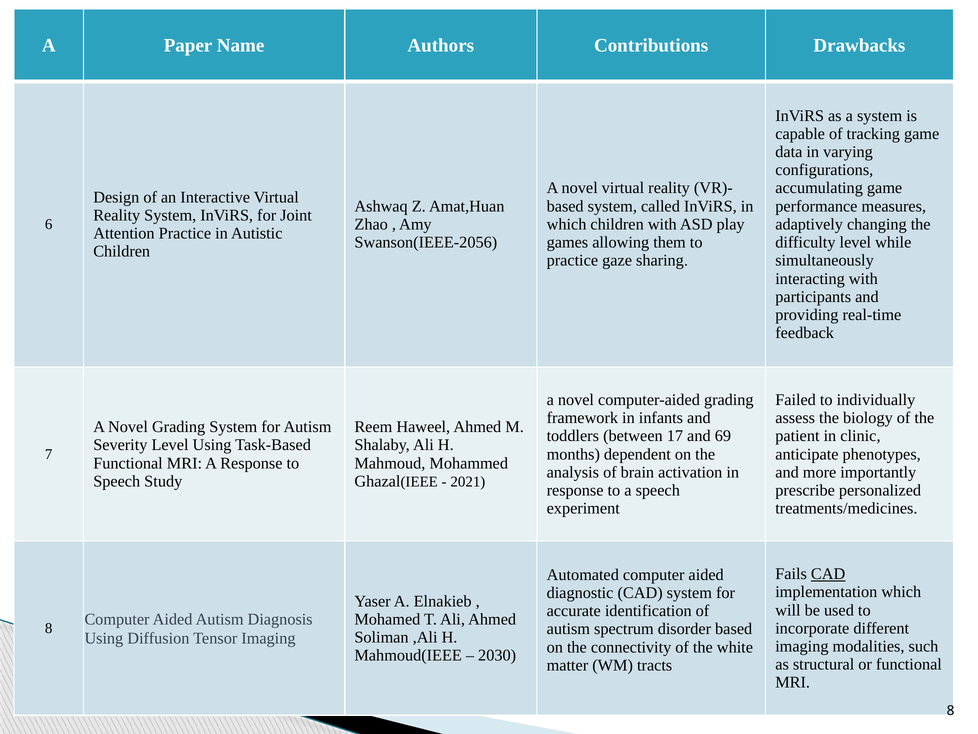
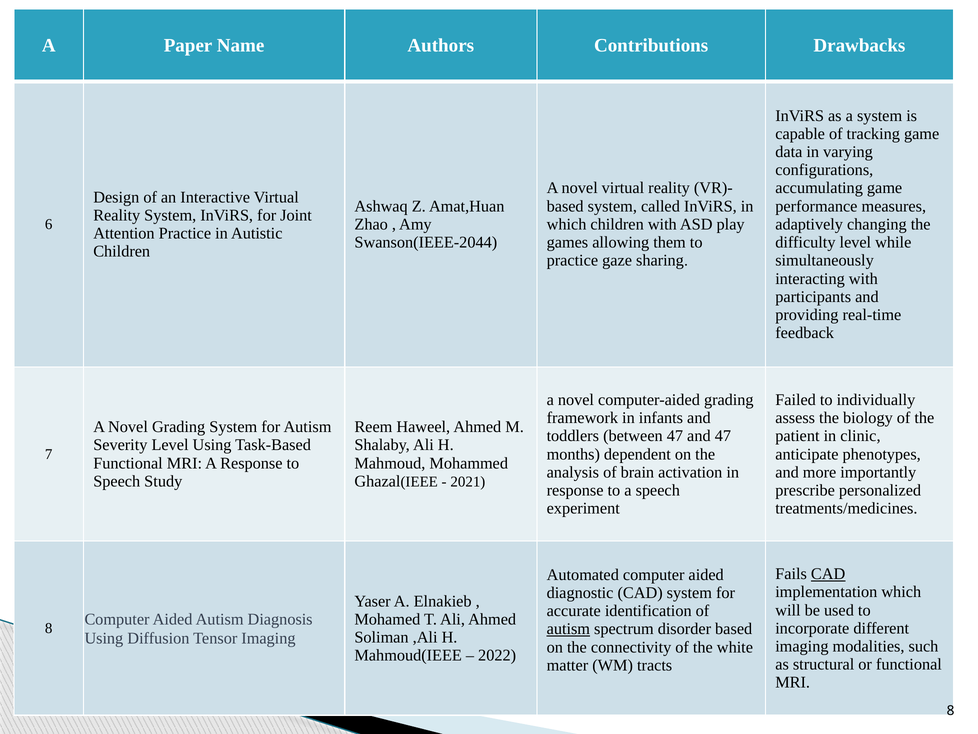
Swanson(IEEE-2056: Swanson(IEEE-2056 -> Swanson(IEEE-2044
between 17: 17 -> 47
and 69: 69 -> 47
autism at (568, 629) underline: none -> present
2030: 2030 -> 2022
